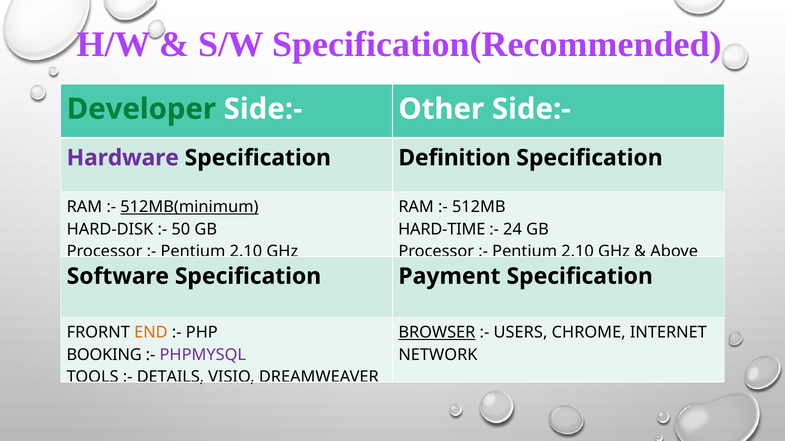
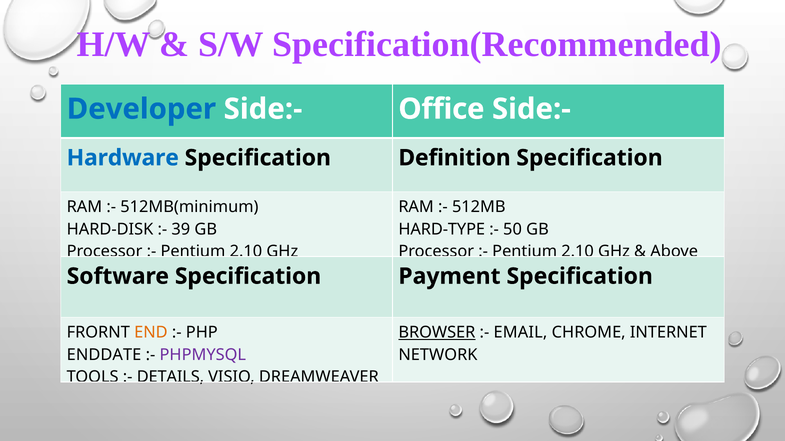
Developer colour: green -> blue
Other: Other -> Office
Hardware colour: purple -> blue
512MB(minimum underline: present -> none
50: 50 -> 39
HARD-TIME: HARD-TIME -> HARD-TYPE
24: 24 -> 50
USERS: USERS -> EMAIL
BOOKING: BOOKING -> ENDDATE
